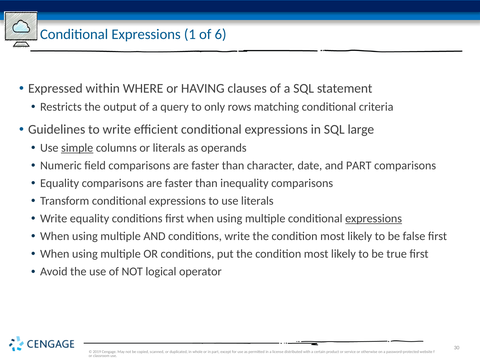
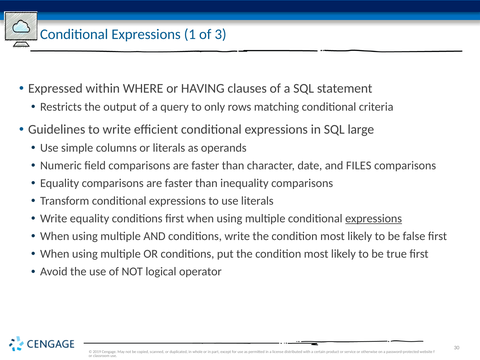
6: 6 -> 3
simple underline: present -> none
and PART: PART -> FILES
